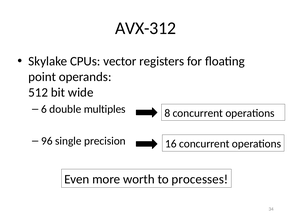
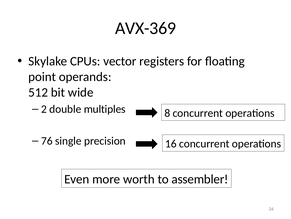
AVX-312: AVX-312 -> AVX-369
6: 6 -> 2
96: 96 -> 76
processes: processes -> assembler
